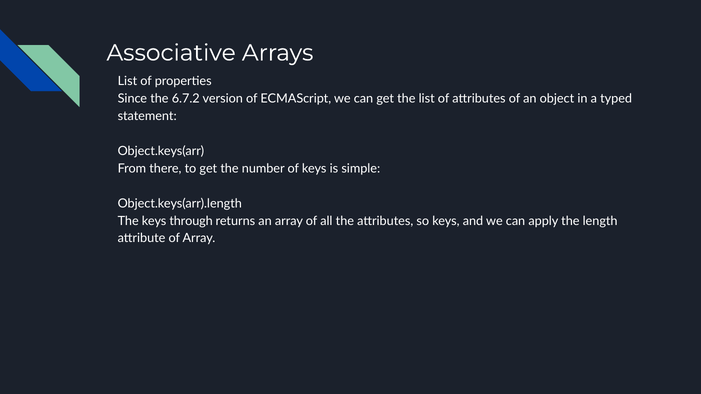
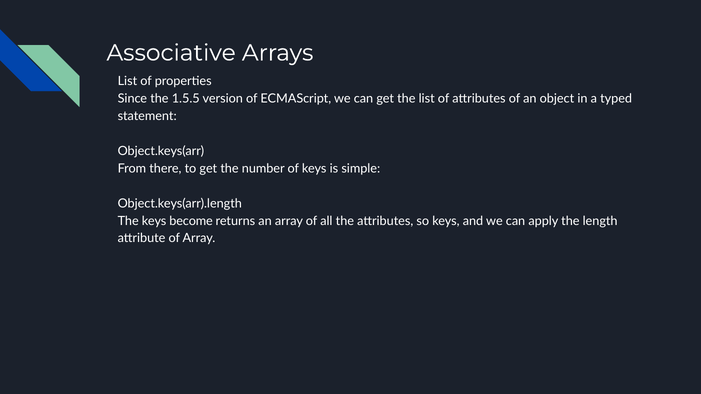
6.7.2: 6.7.2 -> 1.5.5
through: through -> become
